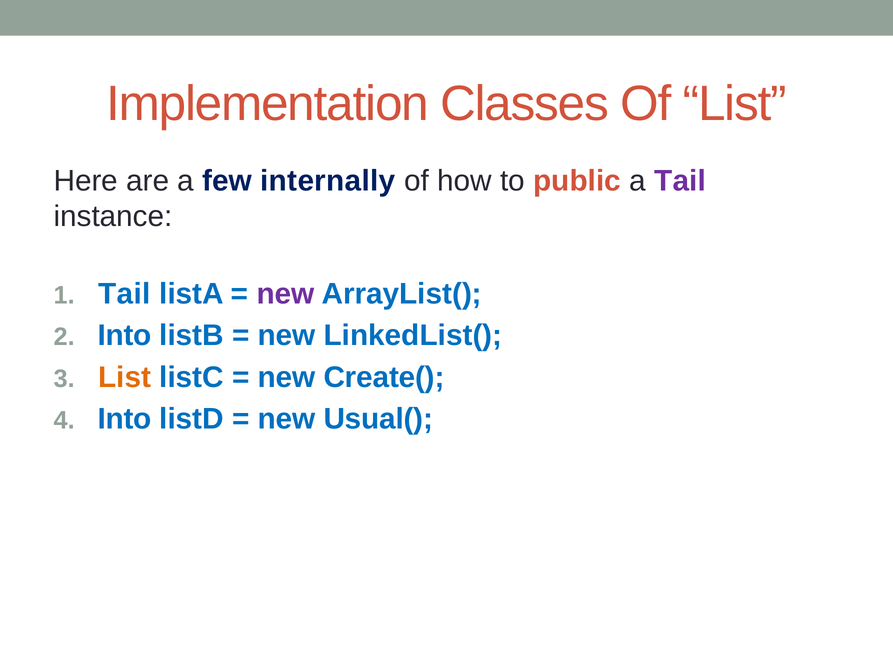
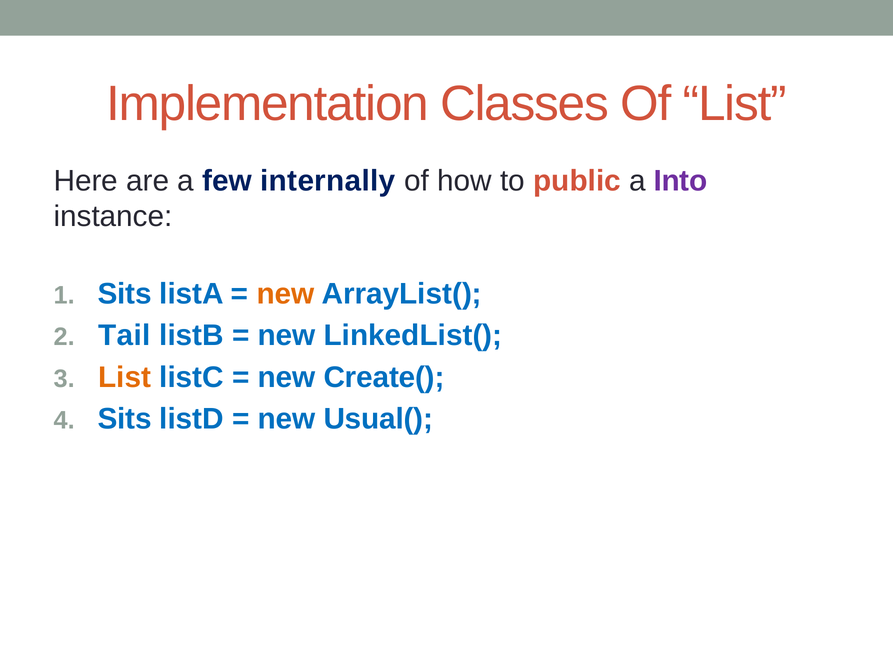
a Tail: Tail -> Into
Tail at (124, 294): Tail -> Sits
new at (285, 294) colour: purple -> orange
Into at (125, 335): Into -> Tail
Into at (125, 419): Into -> Sits
